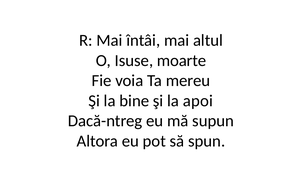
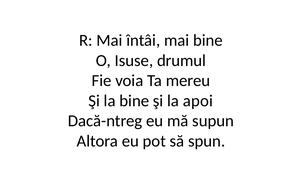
mai altul: altul -> bine
moarte: moarte -> drumul
